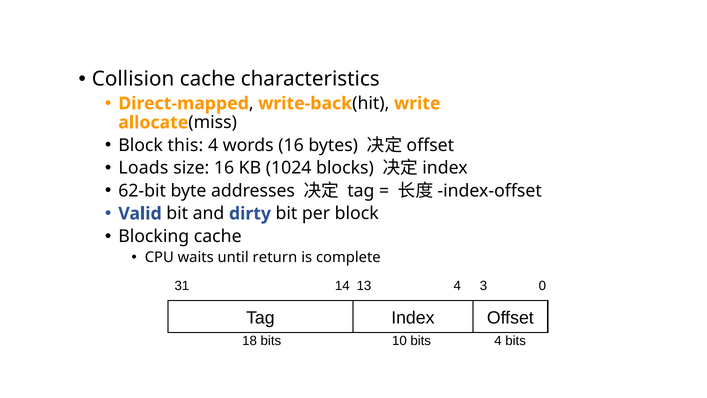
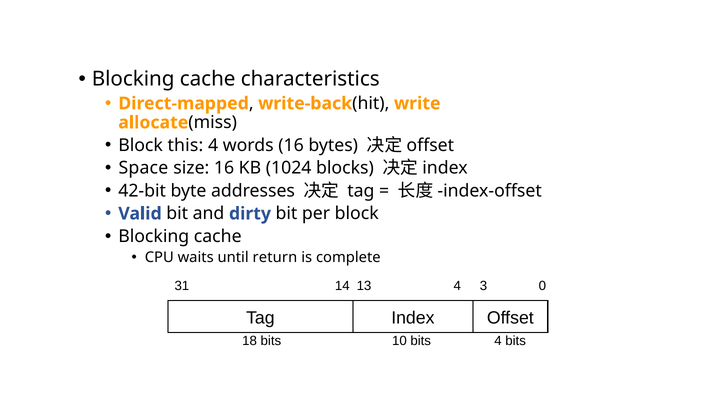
Collision at (133, 79): Collision -> Blocking
Loads: Loads -> Space
62-bit: 62-bit -> 42-bit
